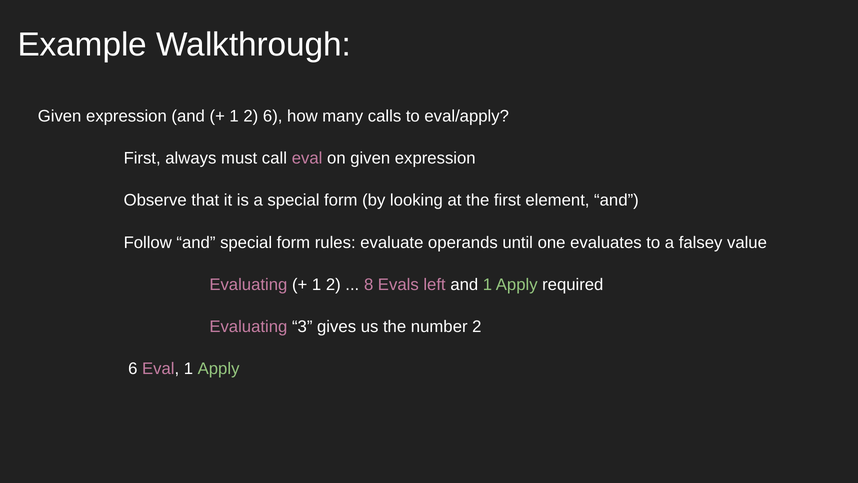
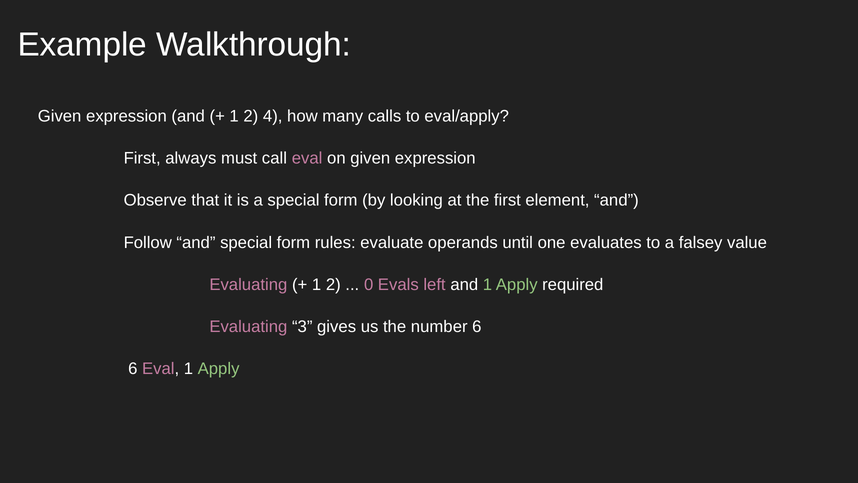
1 2 6: 6 -> 4
8: 8 -> 0
number 2: 2 -> 6
